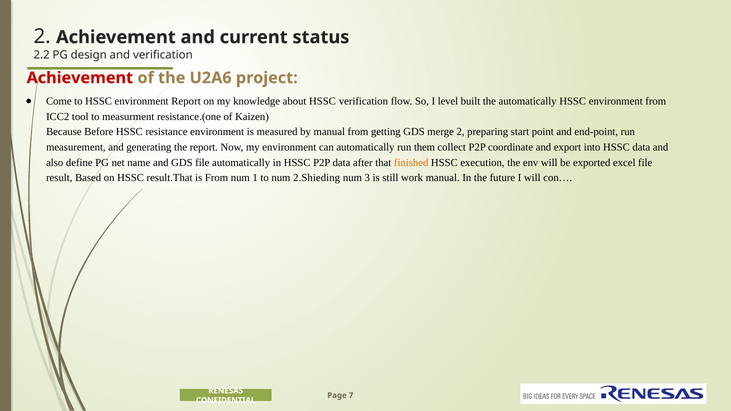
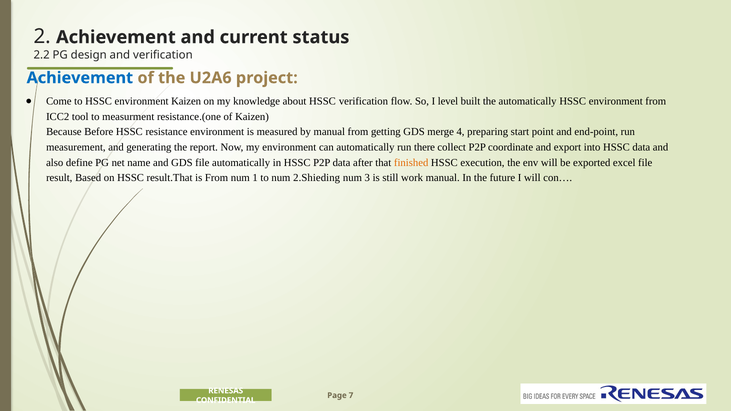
Achievement at (80, 78) colour: red -> blue
environment Report: Report -> Kaizen
merge 2: 2 -> 4
them: them -> there
